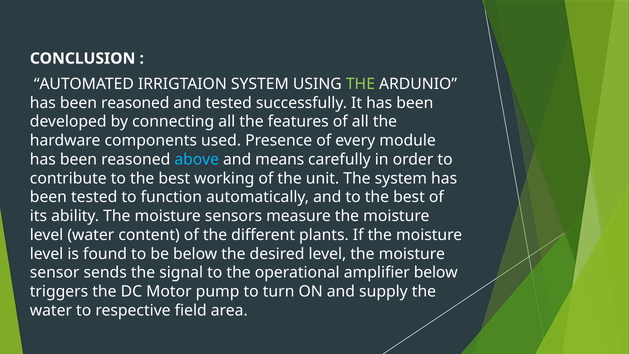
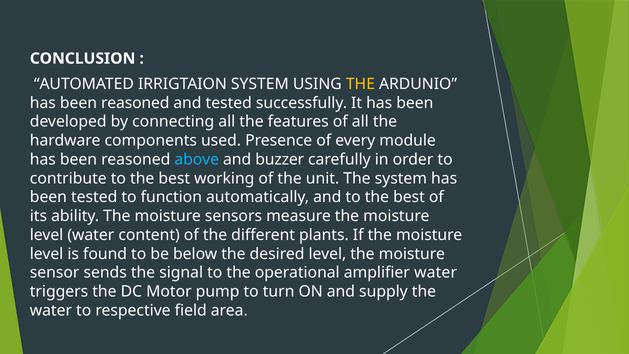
THE at (360, 84) colour: light green -> yellow
means: means -> buzzer
amplifier below: below -> water
